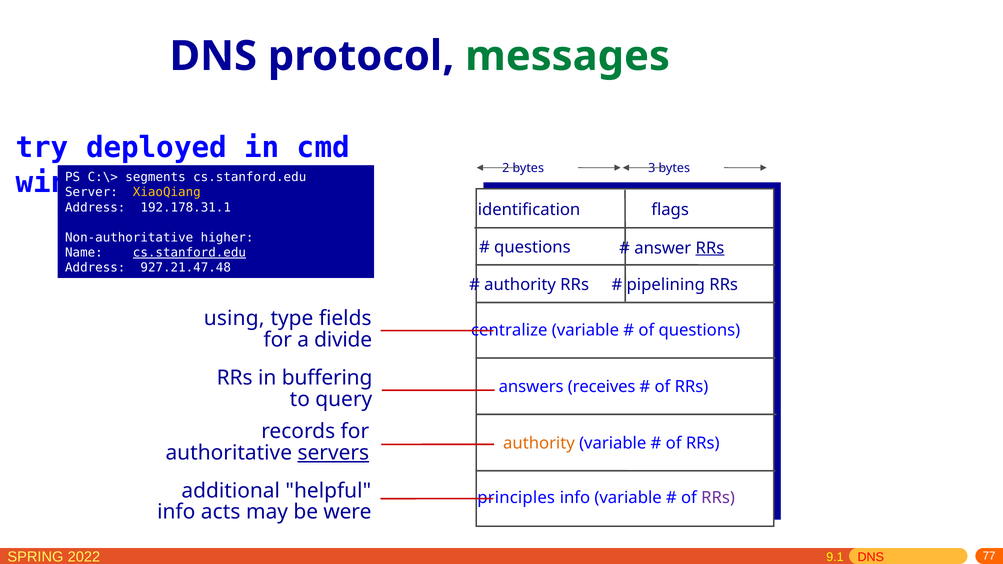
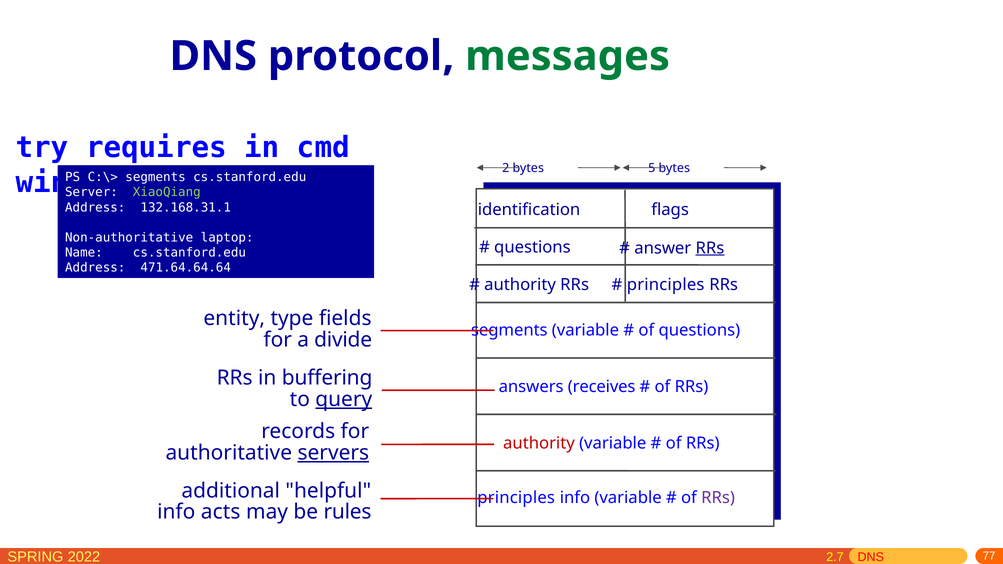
deployed: deployed -> requires
3: 3 -> 5
XiaoQiang colour: yellow -> light green
192.178.31.1: 192.178.31.1 -> 132.168.31.1
higher: higher -> laptop
cs.stanford.edu at (189, 253) underline: present -> none
927.21.47.48: 927.21.47.48 -> 471.64.64.64
pipelining at (666, 285): pipelining -> principles
using: using -> entity
centralize at (509, 331): centralize -> segments
query underline: none -> present
authority at (539, 443) colour: orange -> red
were: were -> rules
9.1: 9.1 -> 2.7
